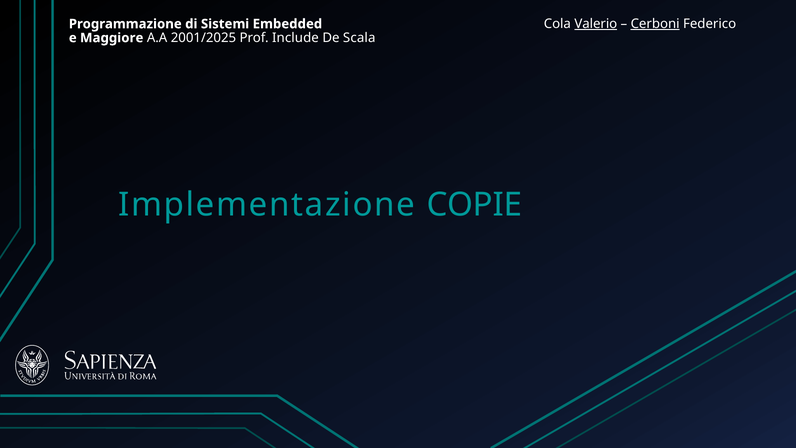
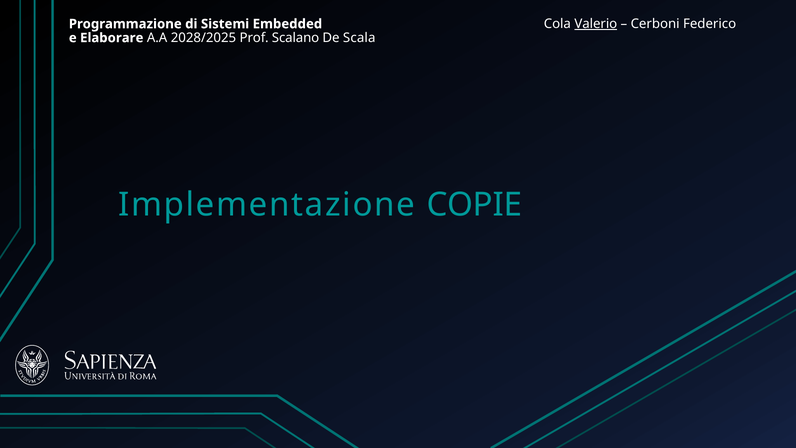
Cerboni underline: present -> none
Maggiore: Maggiore -> Elaborare
2001/2025: 2001/2025 -> 2028/2025
Include: Include -> Scalano
